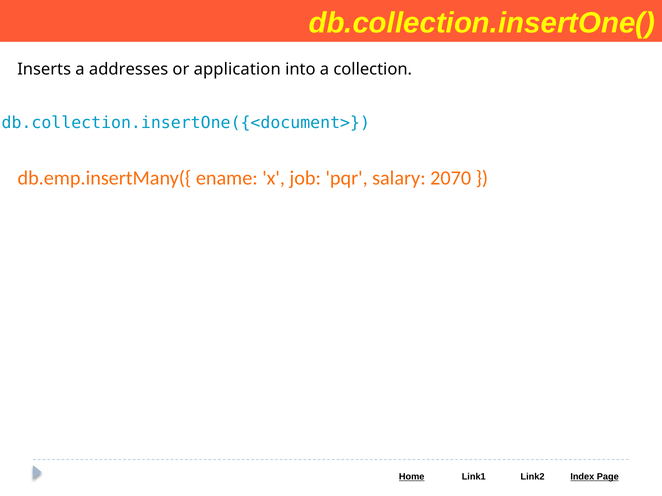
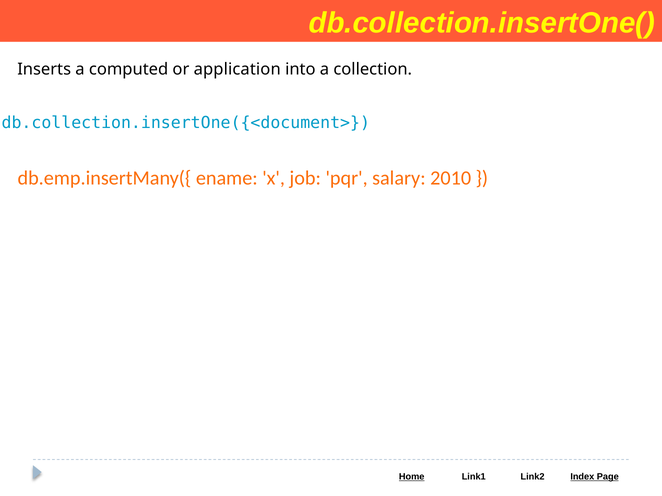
addresses: addresses -> computed
2070: 2070 -> 2010
